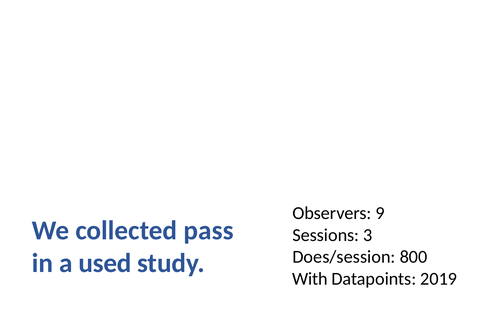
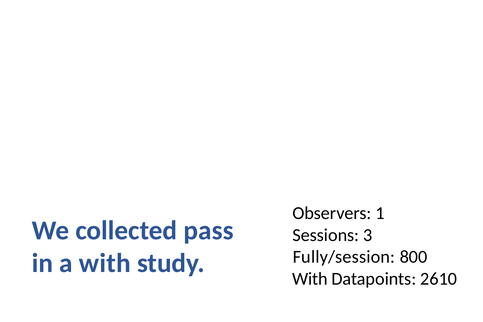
9: 9 -> 1
Does/session: Does/session -> Fully/session
a used: used -> with
2019: 2019 -> 2610
